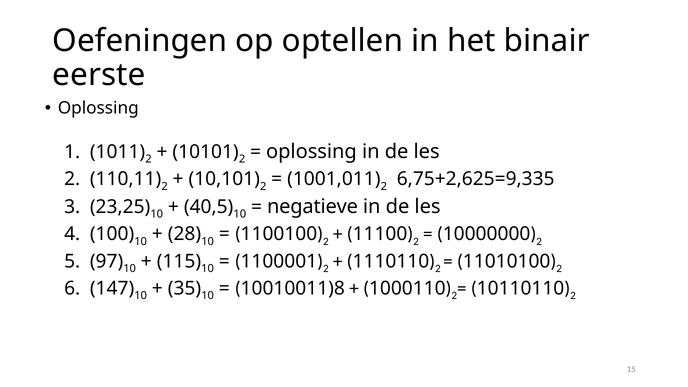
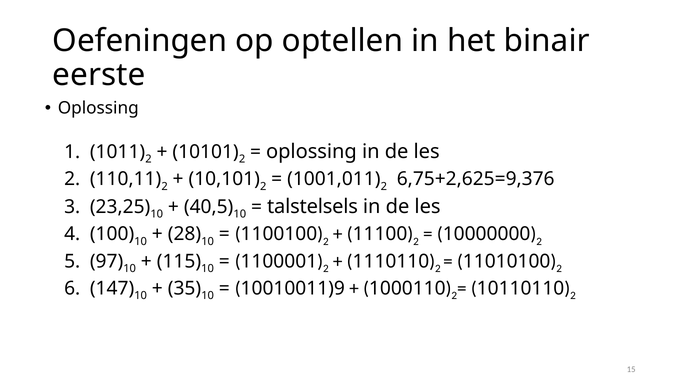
6,75+2,625=9,335: 6,75+2,625=9,335 -> 6,75+2,625=9,376
negatieve: negatieve -> talstelsels
10010011)8: 10010011)8 -> 10010011)9
